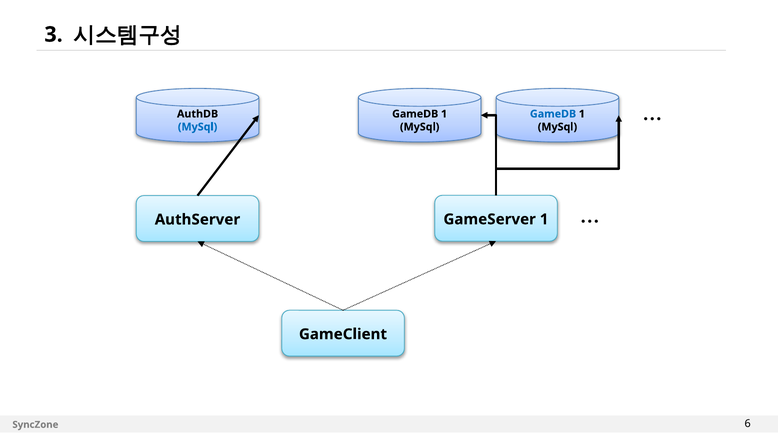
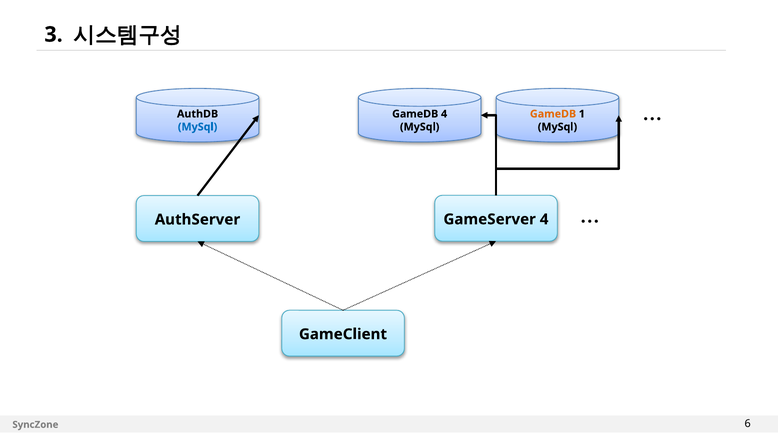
1 at (444, 114): 1 -> 4
GameDB at (553, 114) colour: blue -> orange
GameServer 1: 1 -> 4
